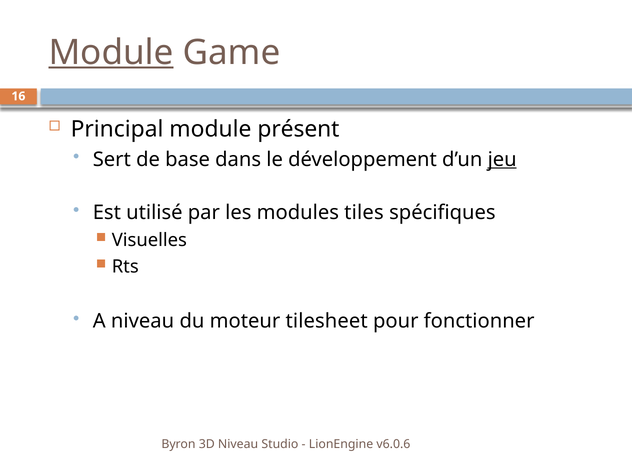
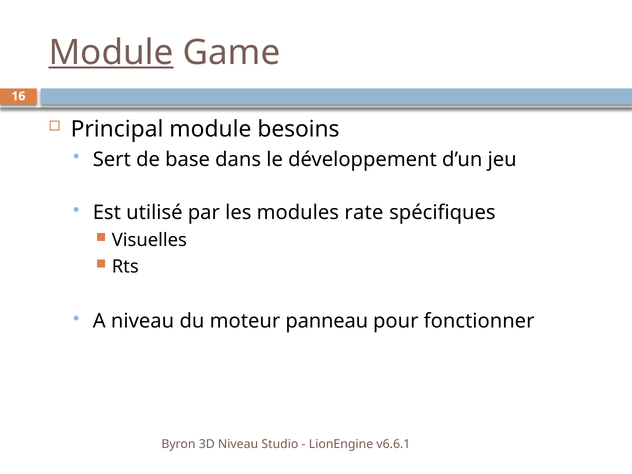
présent: présent -> besoins
jeu underline: present -> none
tiles: tiles -> rate
tilesheet: tilesheet -> panneau
v6.0.6: v6.0.6 -> v6.6.1
